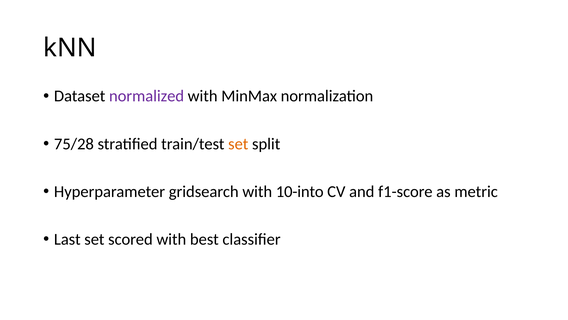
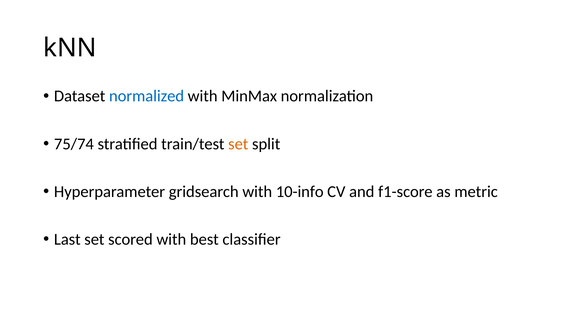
normalized colour: purple -> blue
75/28: 75/28 -> 75/74
10-into: 10-into -> 10-info
